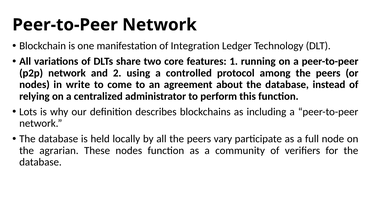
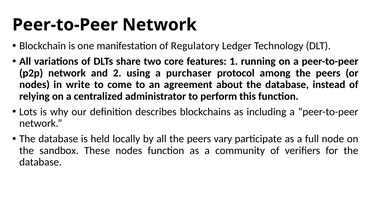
Integration: Integration -> Regulatory
controlled: controlled -> purchaser
agrarian: agrarian -> sandbox
